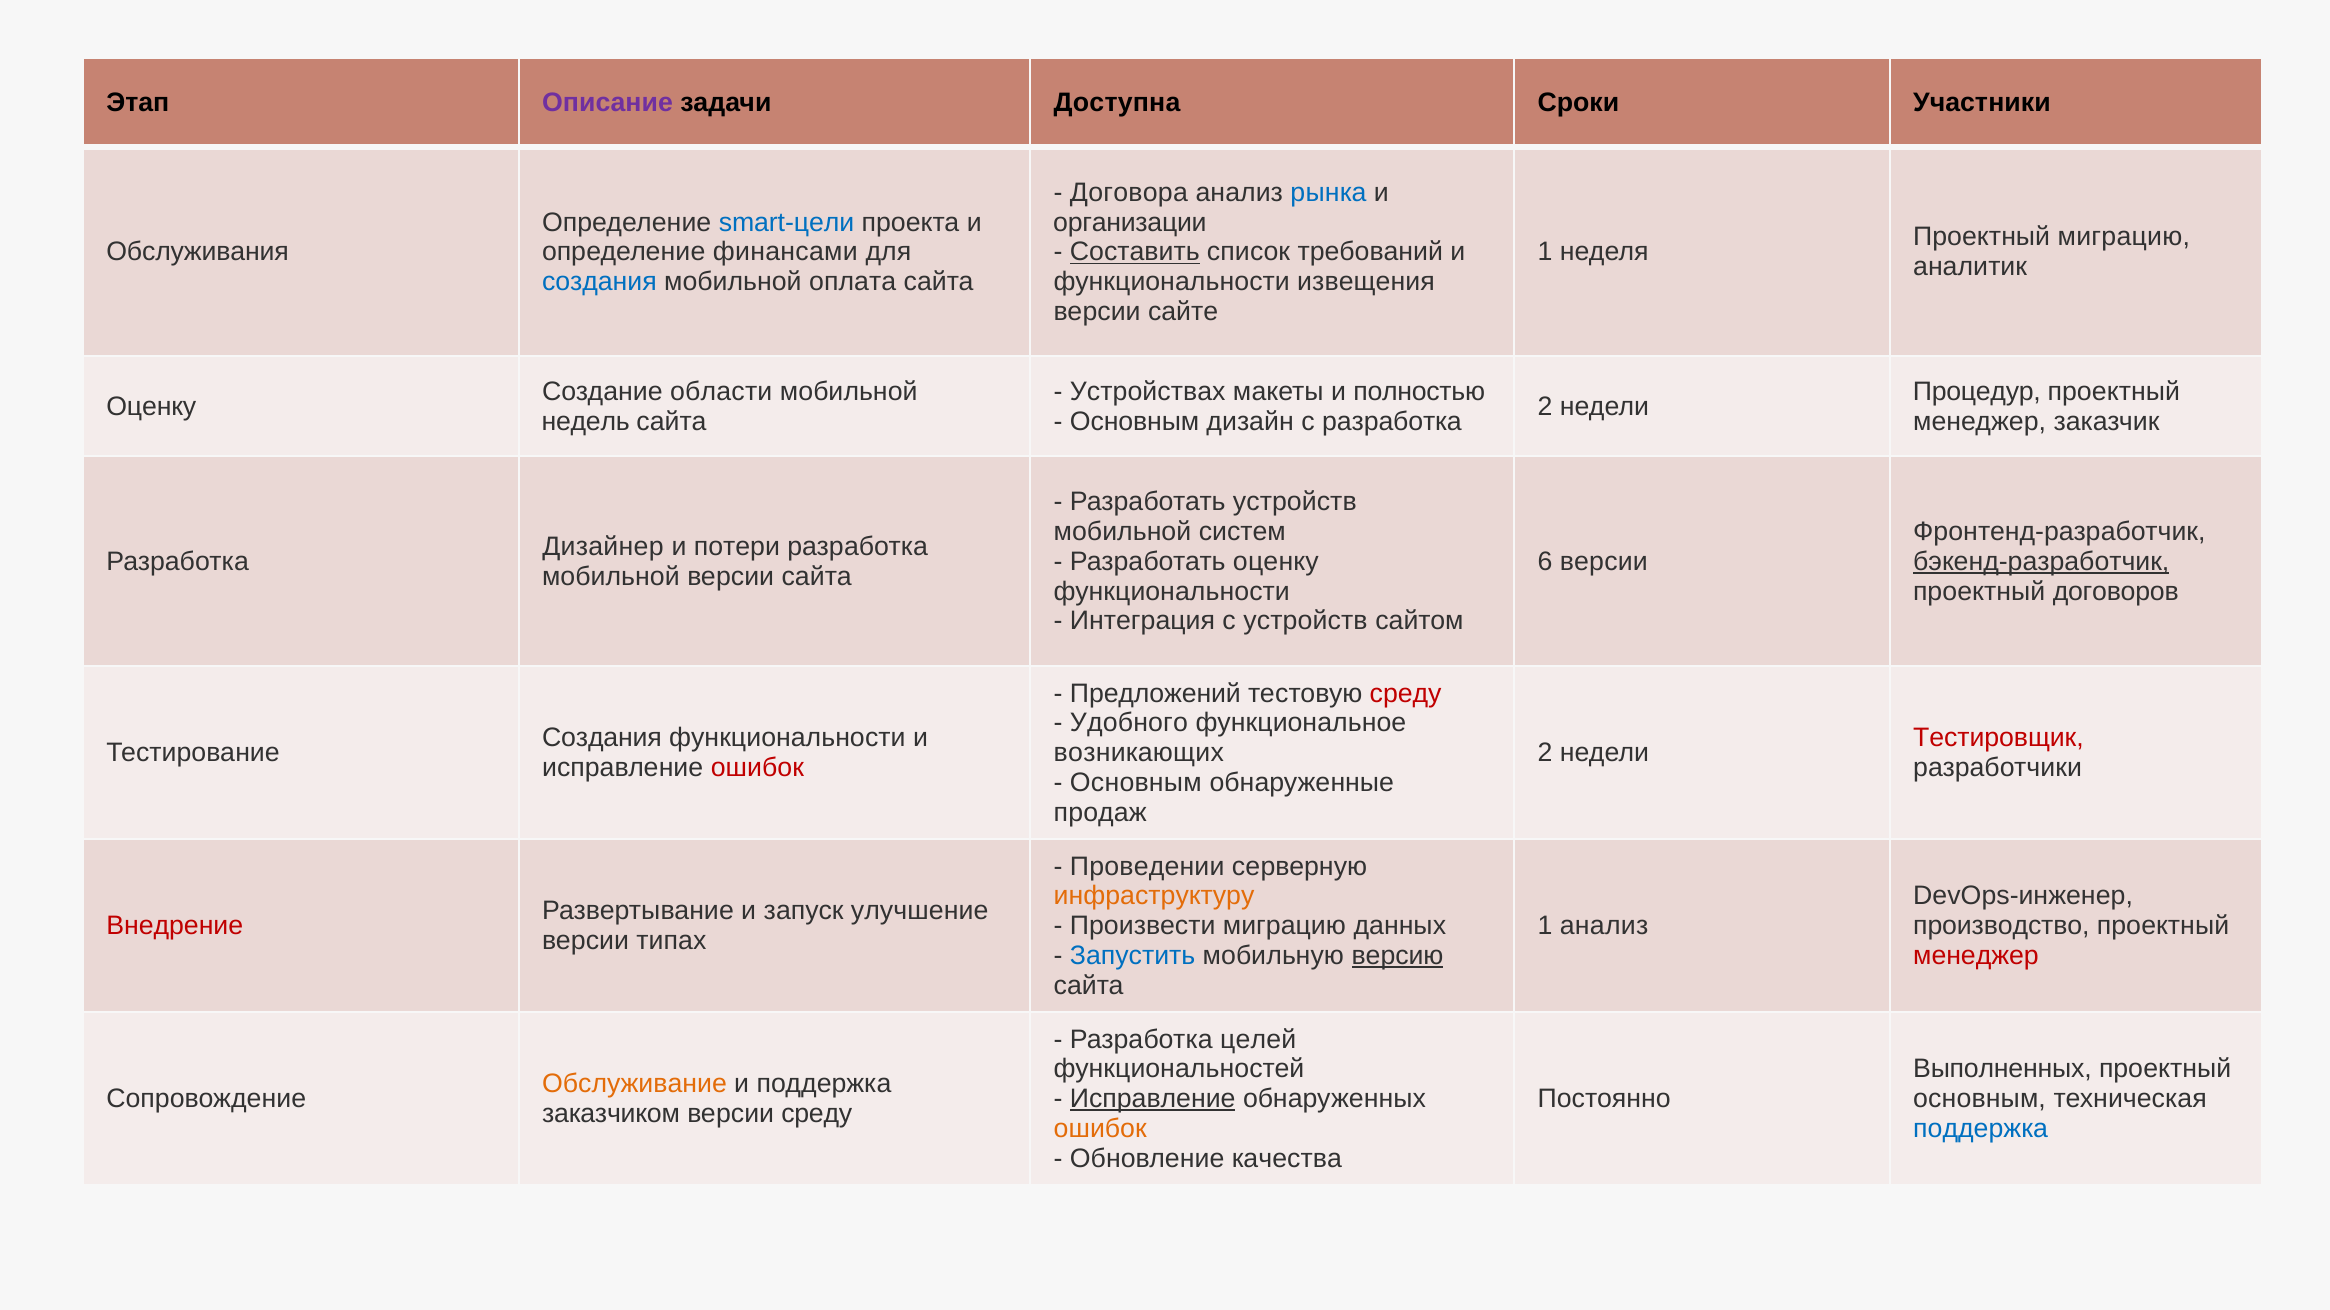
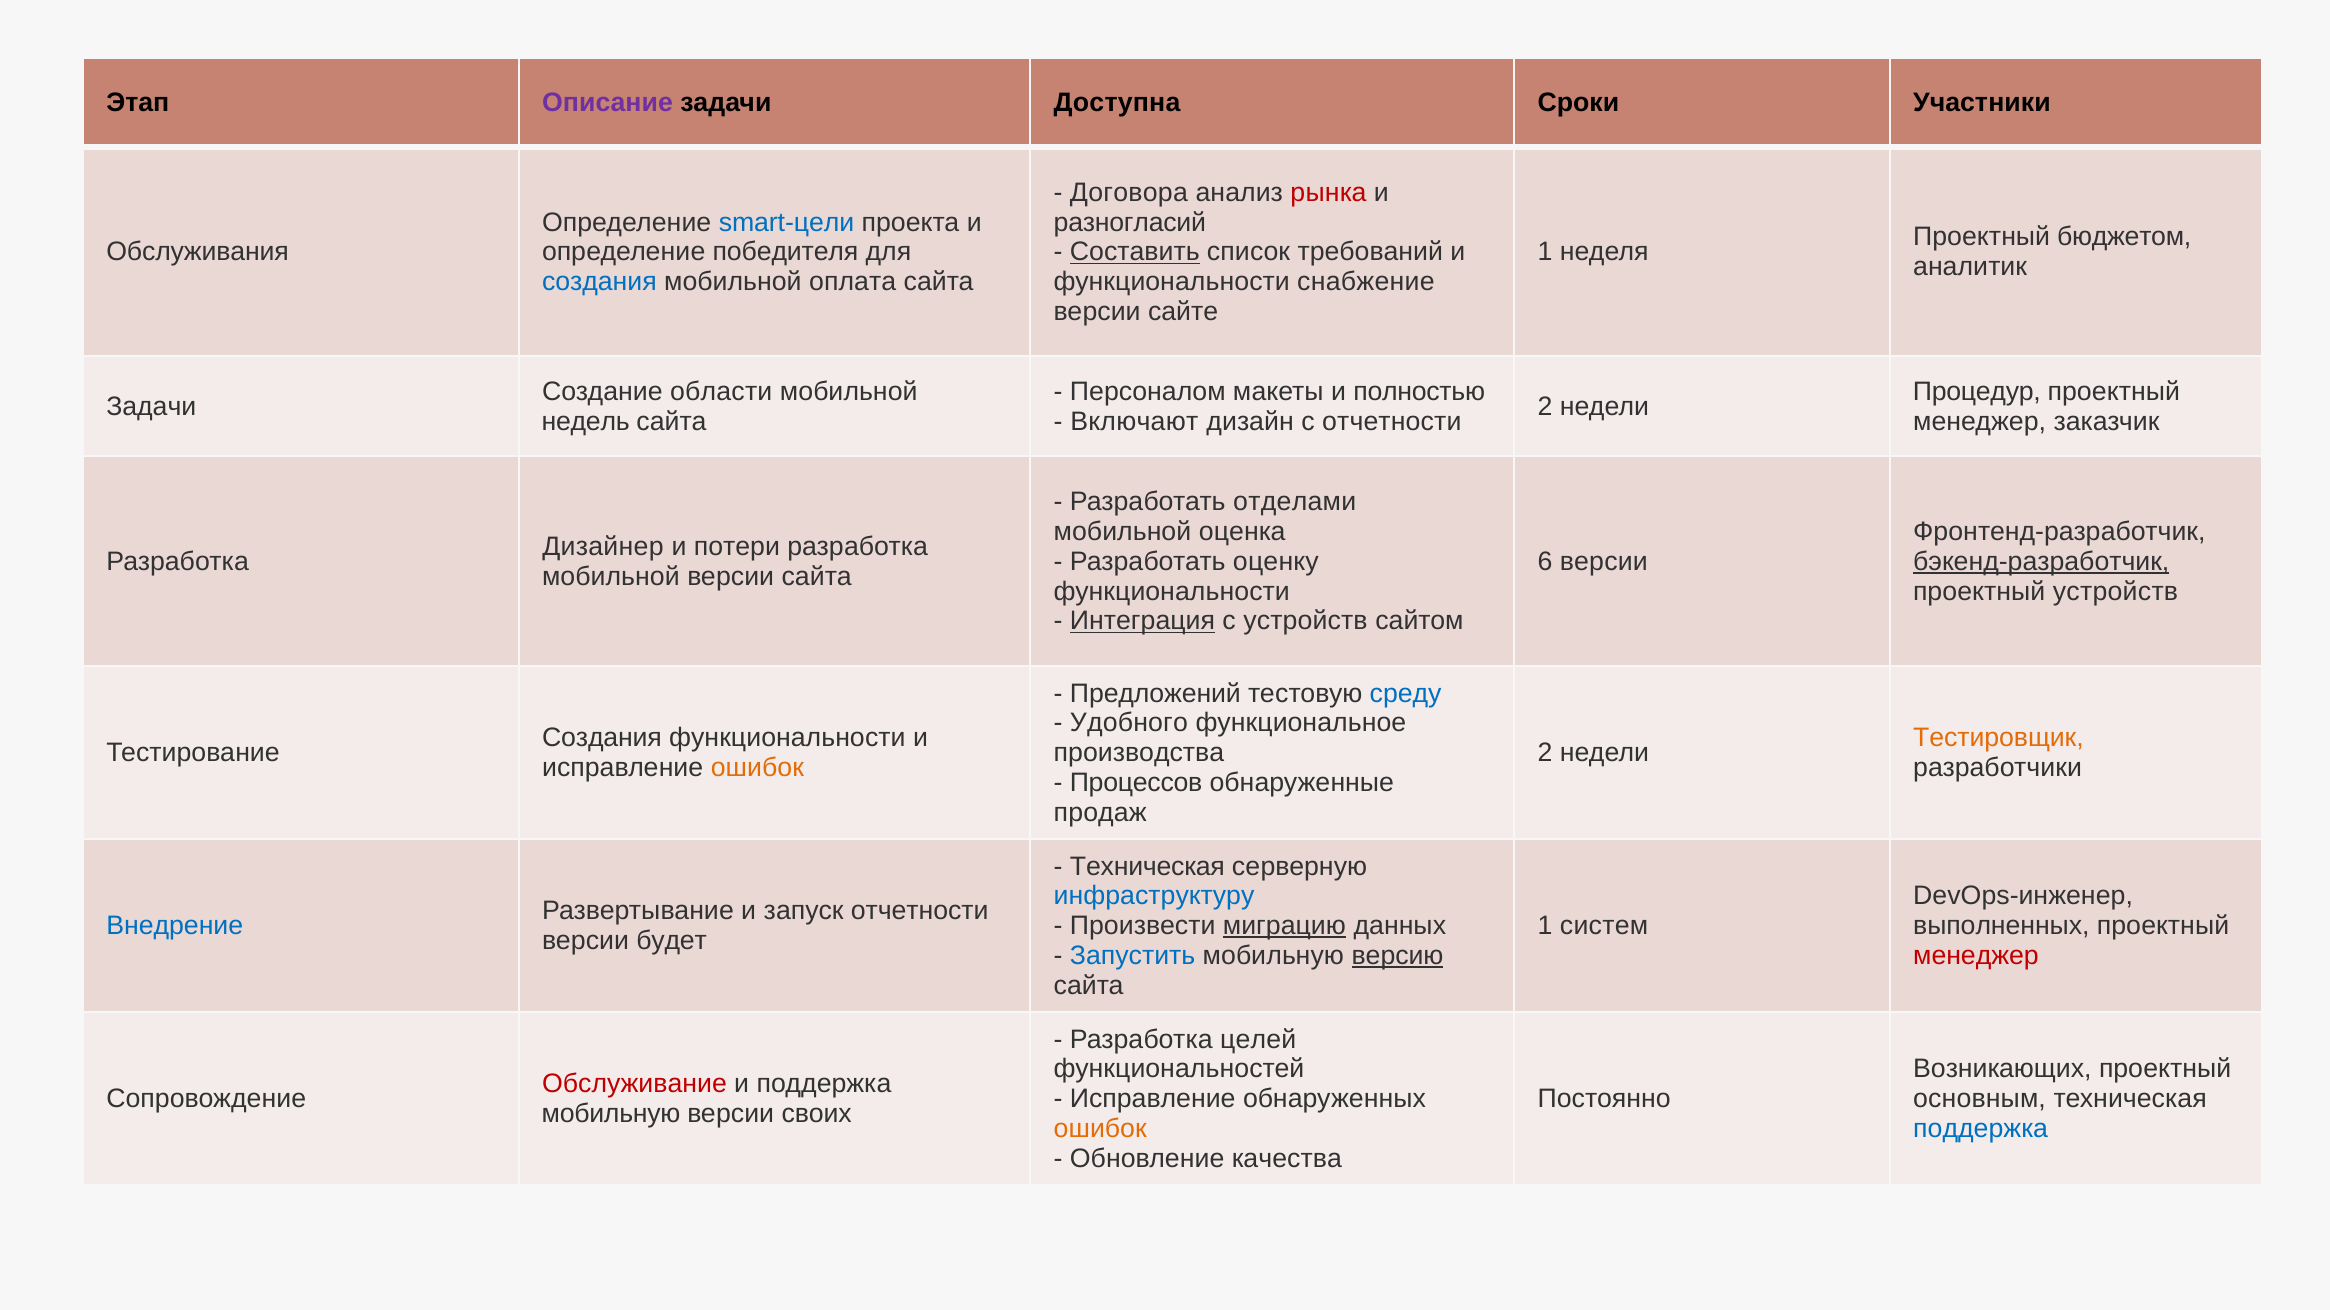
рынка colour: blue -> red
организации: организации -> разногласий
Проектный миграцию: миграцию -> бюджетом
финансами: финансами -> победителя
извещения: извещения -> снабжение
Устройствах: Устройствах -> Персоналом
Оценку at (151, 407): Оценку -> Задачи
Основным at (1135, 422): Основным -> Включают
с разработка: разработка -> отчетности
Разработать устройств: устройств -> отделами
систем: систем -> оценка
проектный договоров: договоров -> устройств
Интеграция underline: none -> present
среду at (1406, 694) colour: red -> blue
Тестировщик colour: red -> orange
возникающих: возникающих -> производства
ошибок at (757, 768) colour: red -> orange
Основным at (1136, 783): Основным -> Процессов
Проведении at (1147, 867): Проведении -> Техническая
инфраструктуру colour: orange -> blue
запуск улучшение: улучшение -> отчетности
Внедрение colour: red -> blue
миграцию at (1284, 926) underline: none -> present
1 анализ: анализ -> систем
производство: производство -> выполненных
типах: типах -> будет
Выполненных: Выполненных -> Возникающих
Обслуживание colour: orange -> red
Исправление at (1153, 1099) underline: present -> none
заказчиком at (611, 1114): заказчиком -> мобильную
версии среду: среду -> своих
